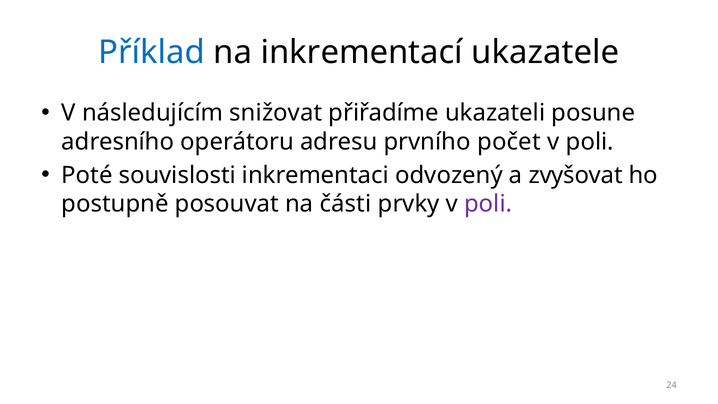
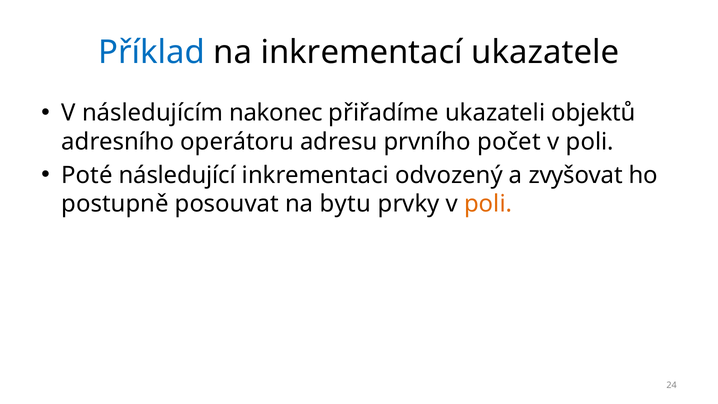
snižovat: snižovat -> nakonec
posune: posune -> objektů
souvislosti: souvislosti -> následující
části: části -> bytu
poli at (488, 204) colour: purple -> orange
